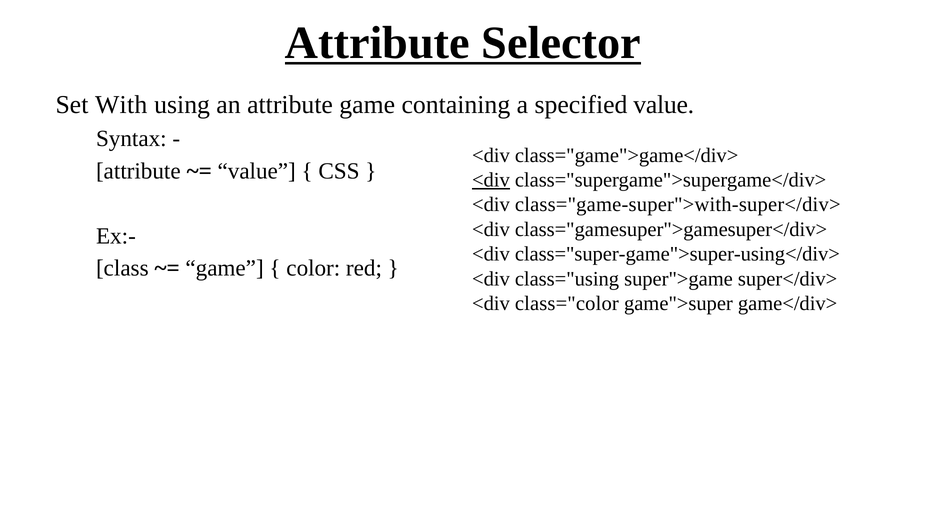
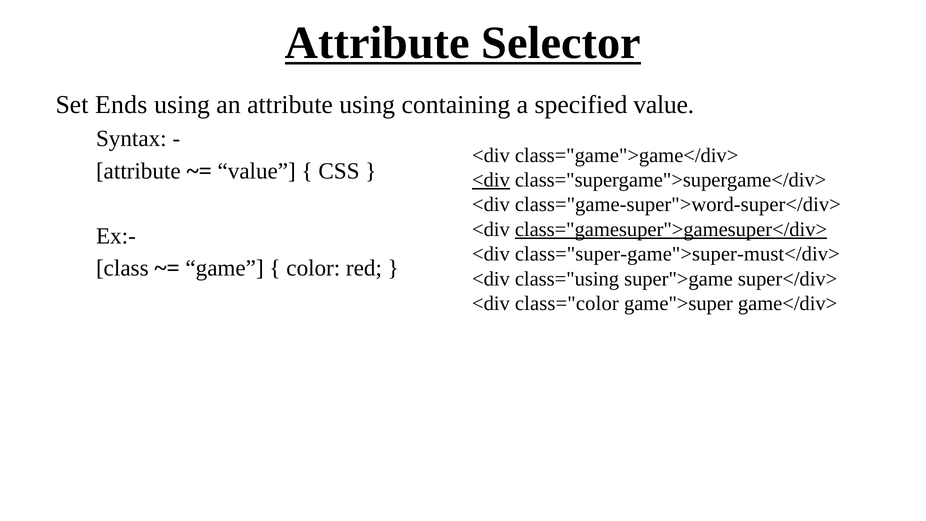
With: With -> Ends
attribute game: game -> using
class="game-super">with-super</div>: class="game-super">with-super</div> -> class="game-super">word-super</div>
class="gamesuper">gamesuper</div> underline: none -> present
class="super-game">super-using</div>: class="super-game">super-using</div> -> class="super-game">super-must</div>
